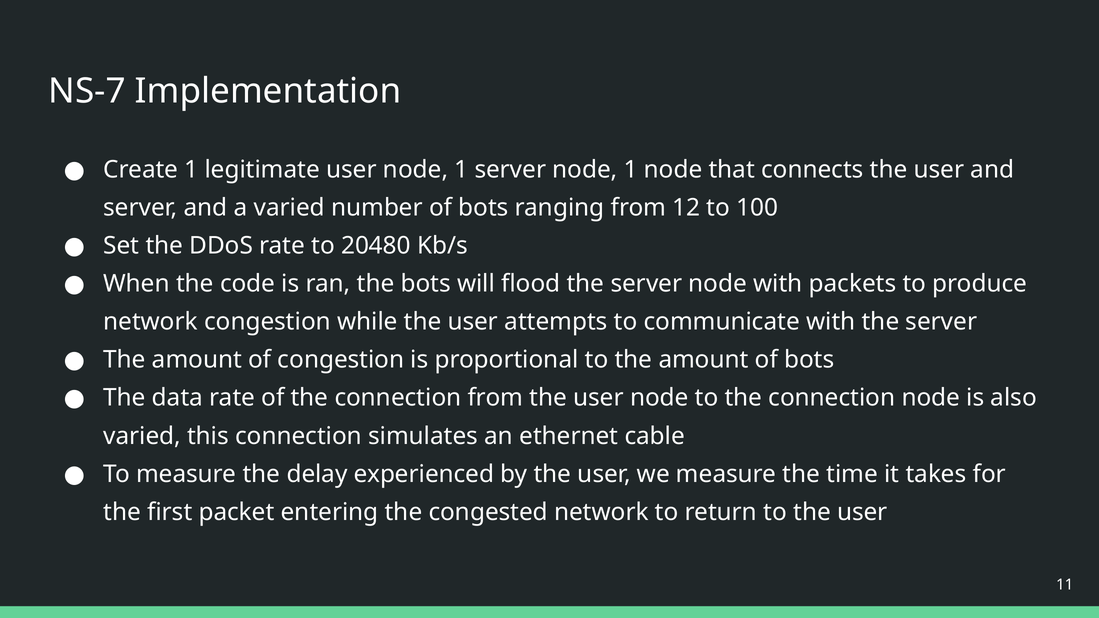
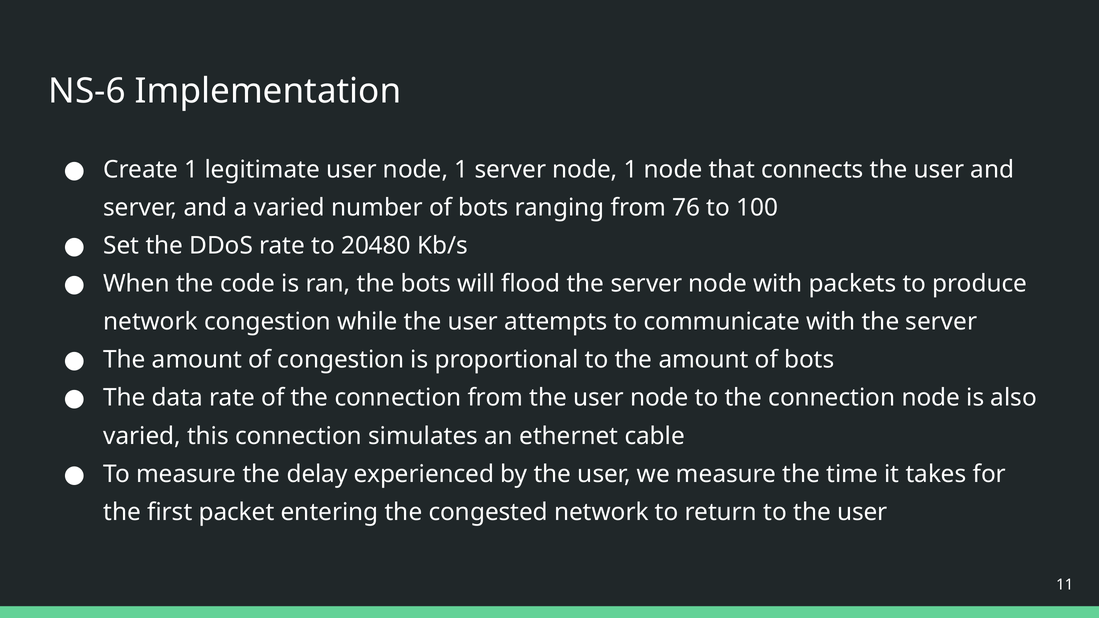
NS-7: NS-7 -> NS-6
12: 12 -> 76
